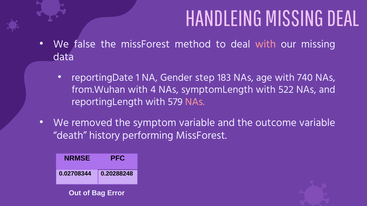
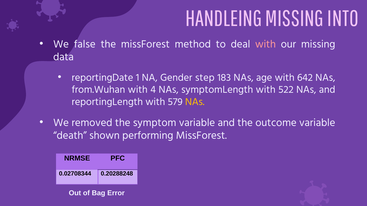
MISSING DEAL: DEAL -> INTO
740: 740 -> 642
NAs at (195, 102) colour: pink -> yellow
history: history -> shown
